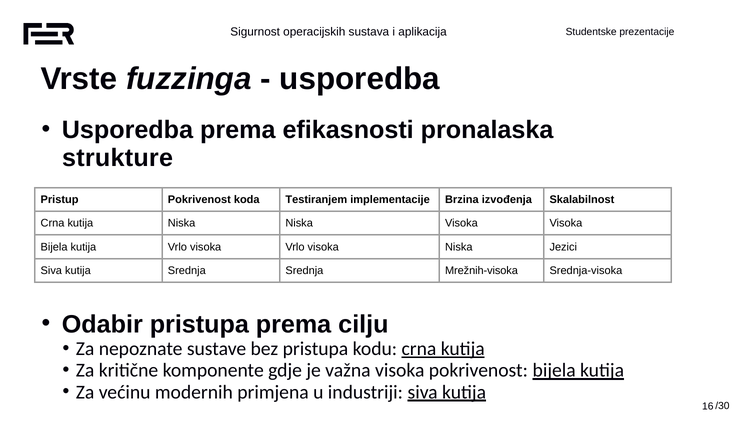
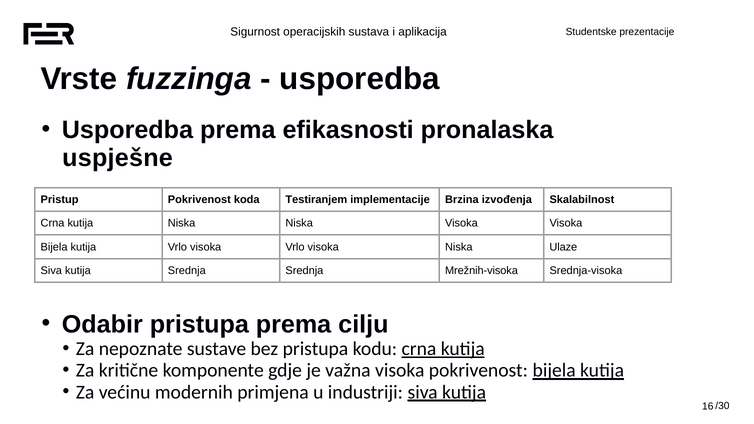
strukture: strukture -> uspješne
Jezici: Jezici -> Ulaze
